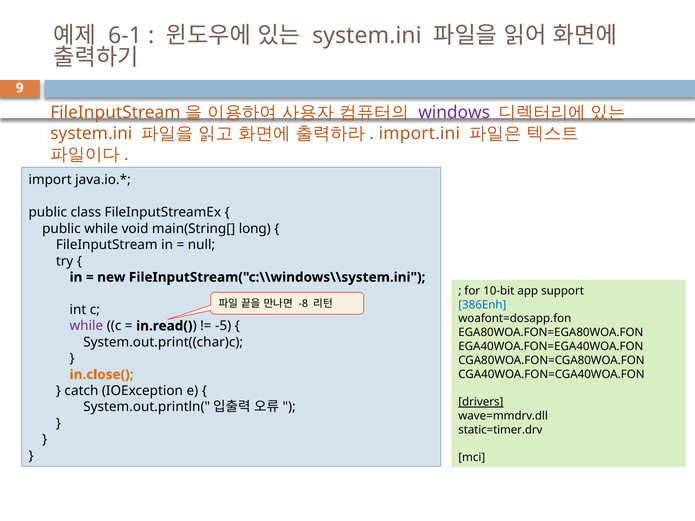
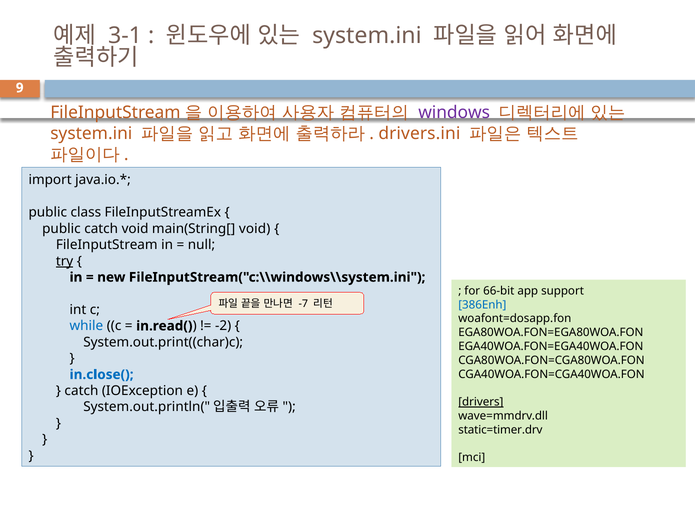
6-1: 6-1 -> 3-1
import.ini: import.ini -> drivers.ini
public while: while -> catch
main(String[ long: long -> void
try underline: none -> present
10-bit: 10-bit -> 66-bit
-8: -8 -> -7
while at (86, 326) colour: purple -> blue
-5: -5 -> -2
in.close( colour: orange -> blue
